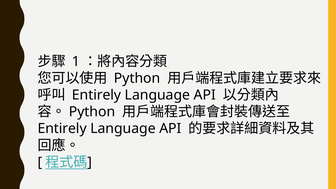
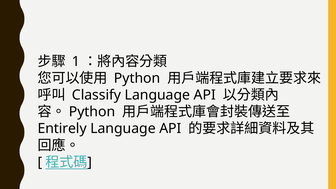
Entirely at (97, 95): Entirely -> Classify
